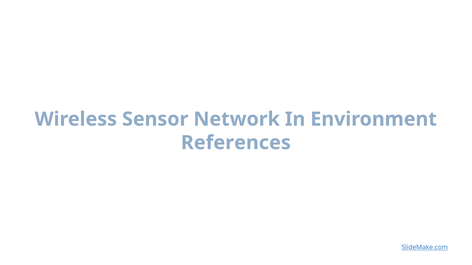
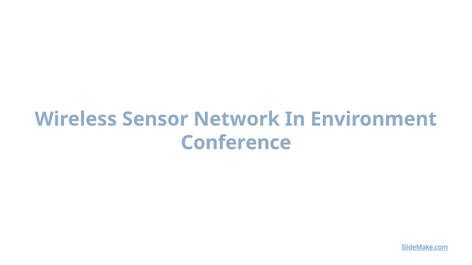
References: References -> Conference
